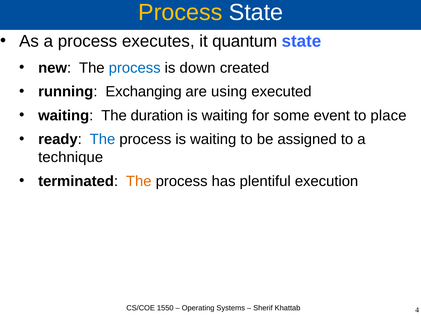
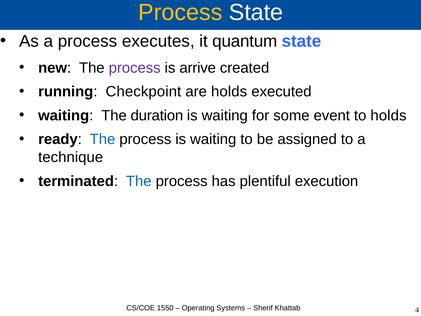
process at (135, 68) colour: blue -> purple
down: down -> arrive
Exchanging: Exchanging -> Checkpoint
are using: using -> holds
to place: place -> holds
The at (139, 181) colour: orange -> blue
